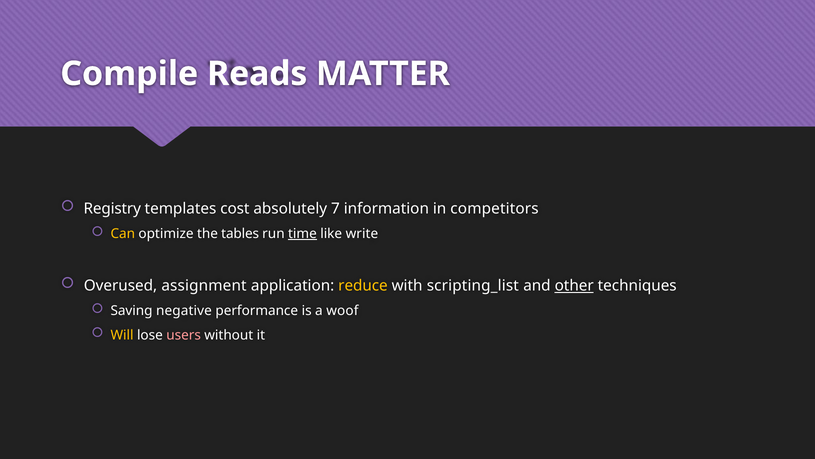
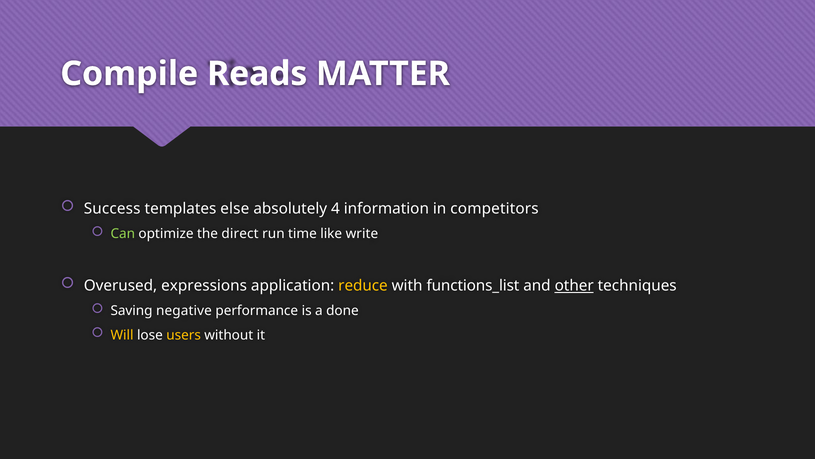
Registry: Registry -> Success
cost: cost -> else
7: 7 -> 4
Can colour: yellow -> light green
tables: tables -> direct
time underline: present -> none
assignment: assignment -> expressions
scripting_list: scripting_list -> functions_list
woof: woof -> done
users colour: pink -> yellow
